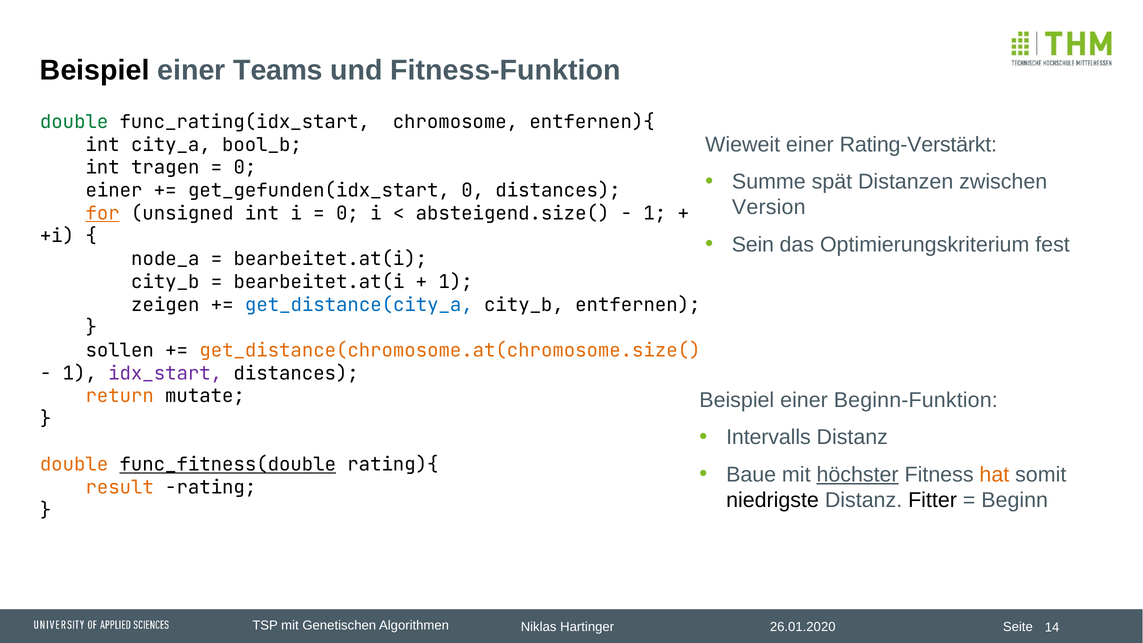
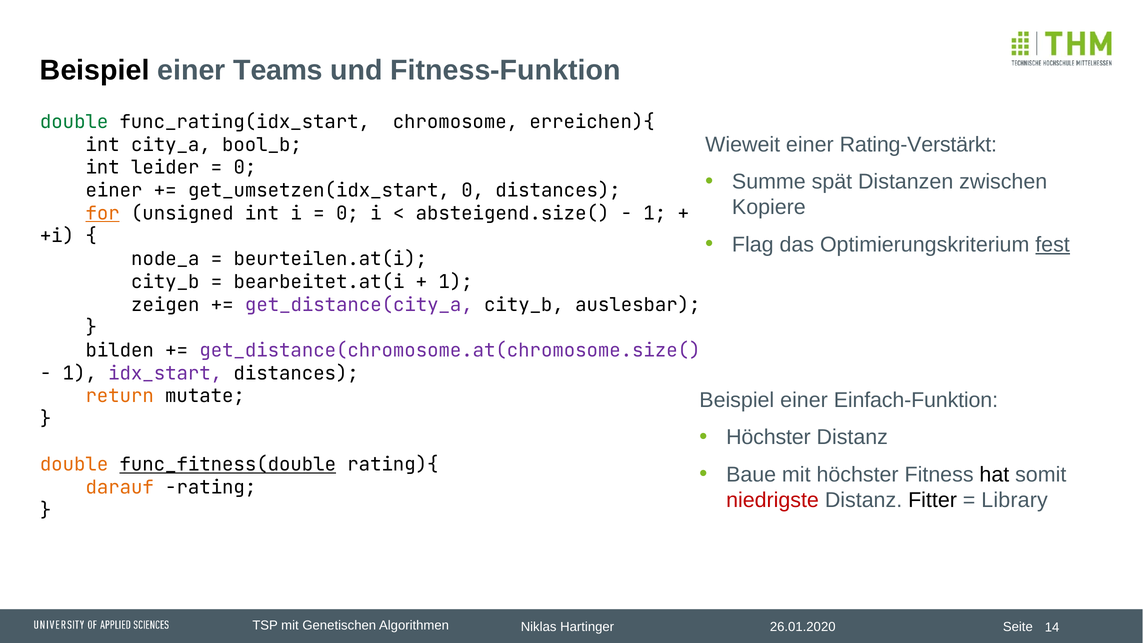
entfernen){: entfernen){ -> erreichen){
tragen: tragen -> leider
get_gefunden(idx_start: get_gefunden(idx_start -> get_umsetzen(idx_start
Version: Version -> Kopiere
Sein: Sein -> Flag
fest underline: none -> present
bearbeitet.at(i at (330, 259): bearbeitet.at(i -> beurteilen.at(i
get_distance(city_a colour: blue -> purple
entfernen: entfernen -> auslesbar
sollen: sollen -> bilden
get_distance(chromosome.at(chromosome.size( colour: orange -> purple
Beginn-Funktion: Beginn-Funktion -> Einfach-Funktion
Intervalls at (768, 437): Intervalls -> Höchster
höchster at (858, 474) underline: present -> none
hat colour: orange -> black
result: result -> darauf
niedrigste colour: black -> red
Beginn: Beginn -> Library
